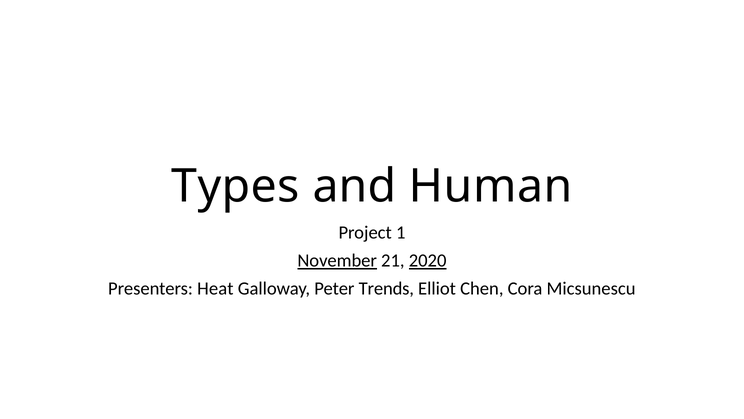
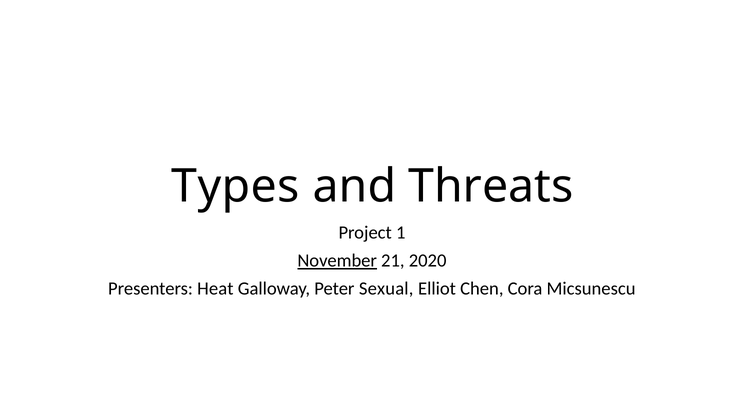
Human: Human -> Threats
2020 underline: present -> none
Trends: Trends -> Sexual
